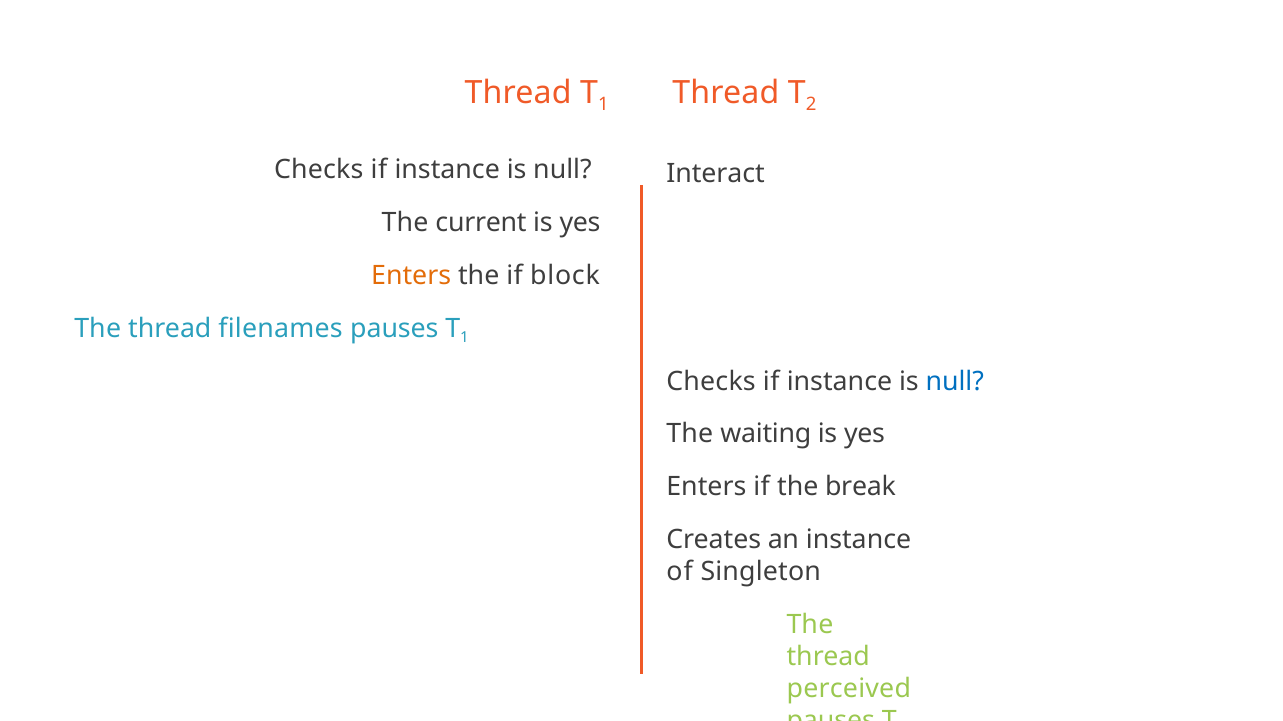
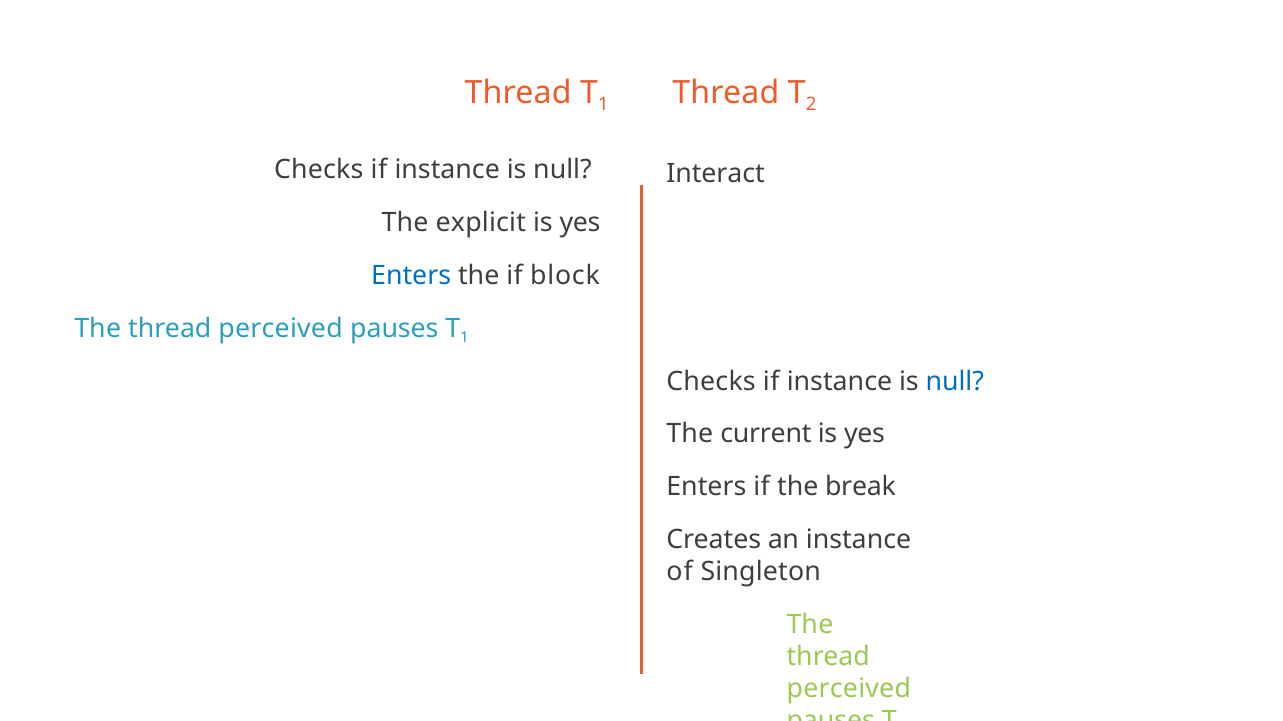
current: current -> explicit
Enters at (411, 276) colour: orange -> blue
filenames at (281, 329): filenames -> perceived
waiting: waiting -> current
